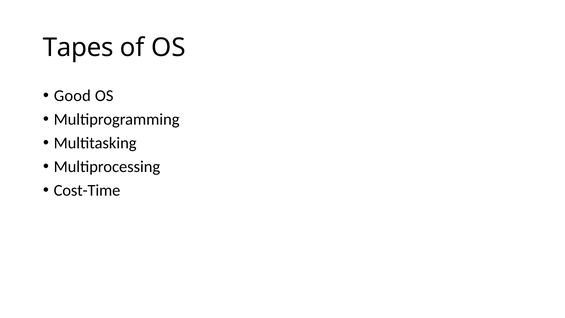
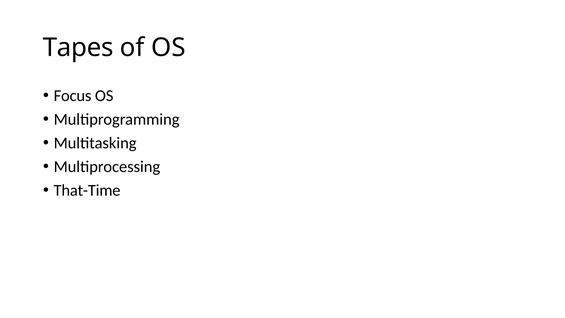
Good: Good -> Focus
Cost-Time: Cost-Time -> That-Time
